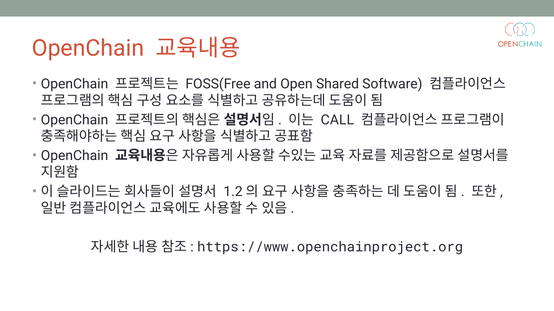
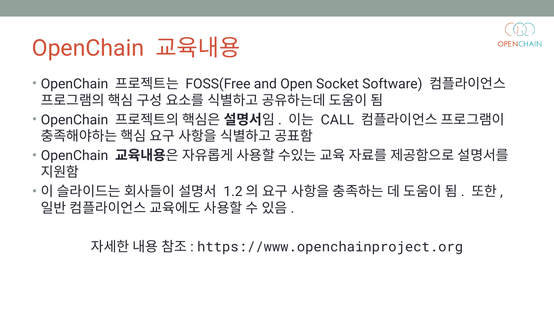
Shared: Shared -> Socket
